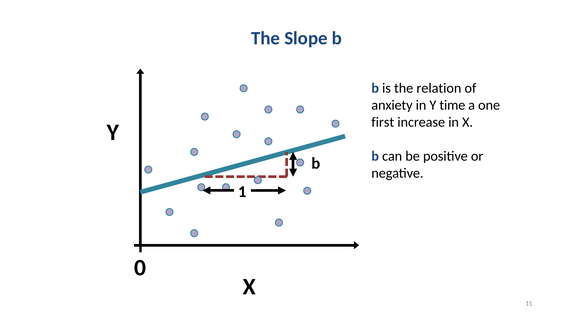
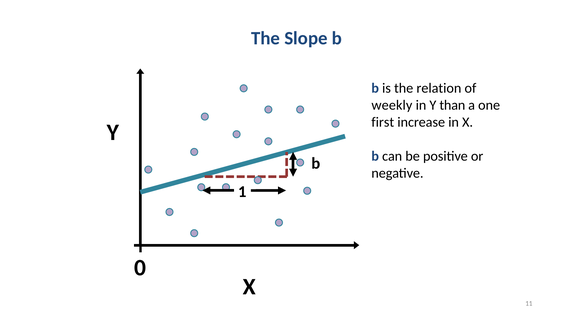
anxiety: anxiety -> weekly
time: time -> than
